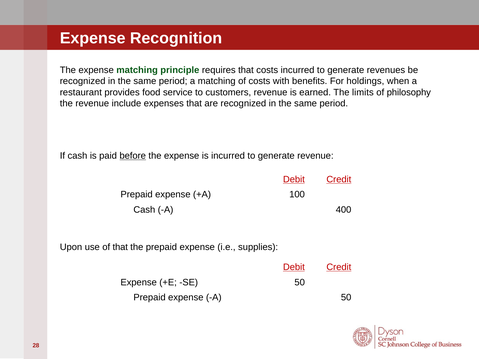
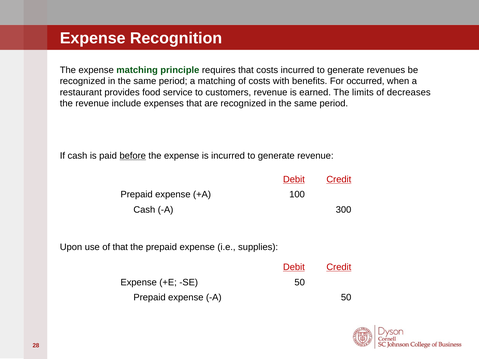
holdings: holdings -> occurred
philosophy: philosophy -> decreases
400: 400 -> 300
